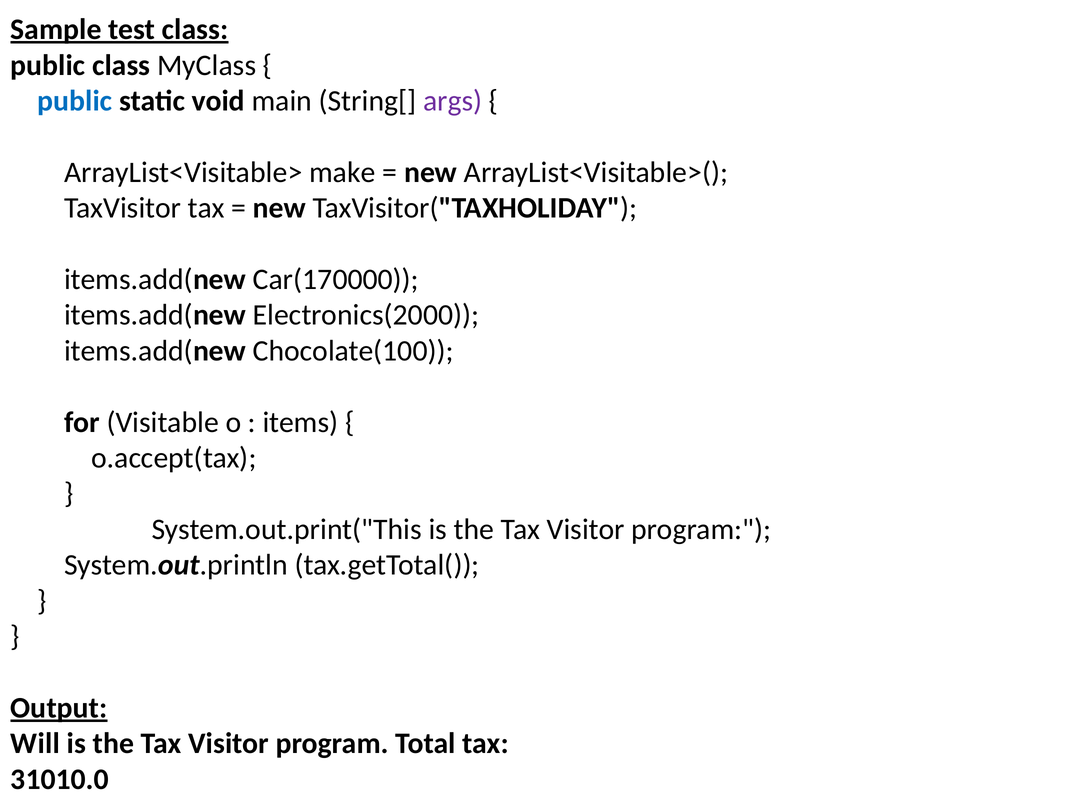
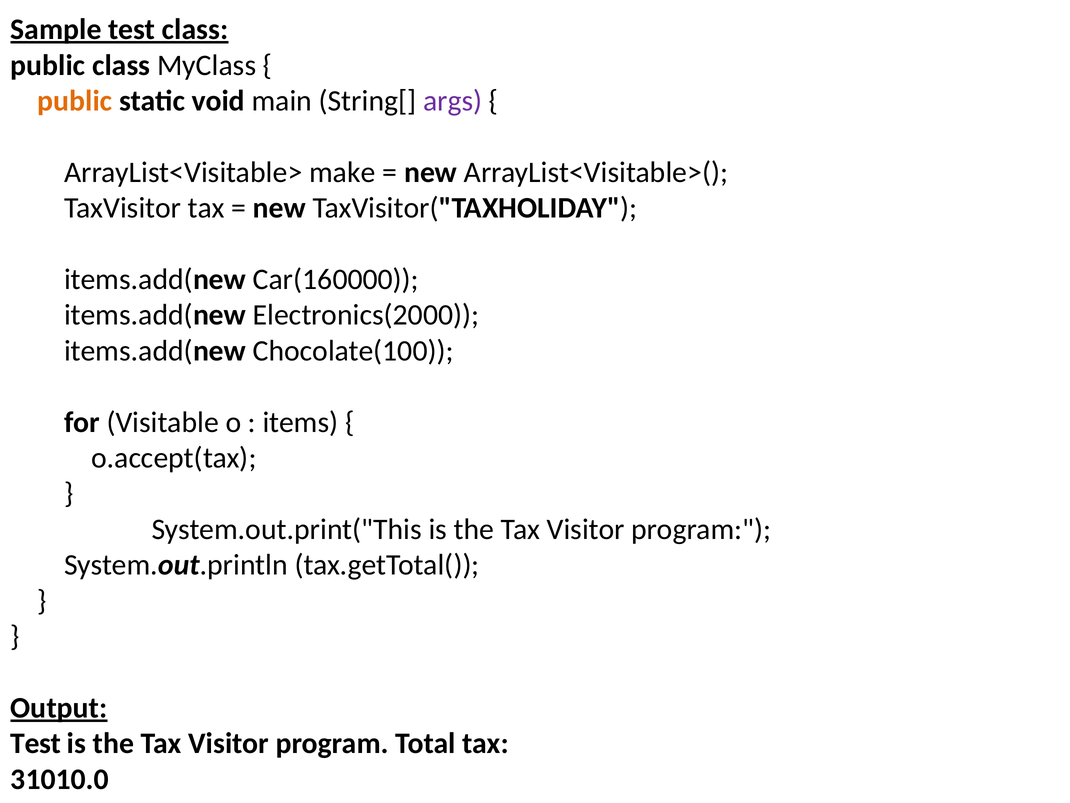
public at (75, 101) colour: blue -> orange
Car(170000: Car(170000 -> Car(160000
Will at (35, 743): Will -> Test
